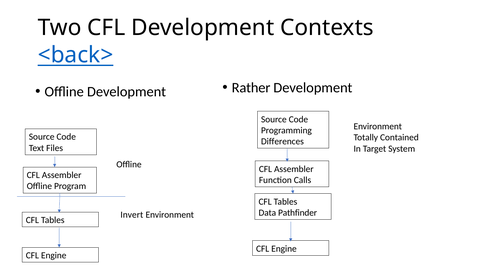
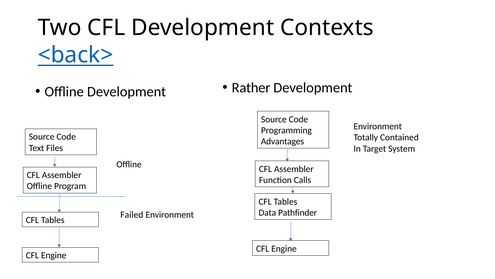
Differences: Differences -> Advantages
Invert: Invert -> Failed
